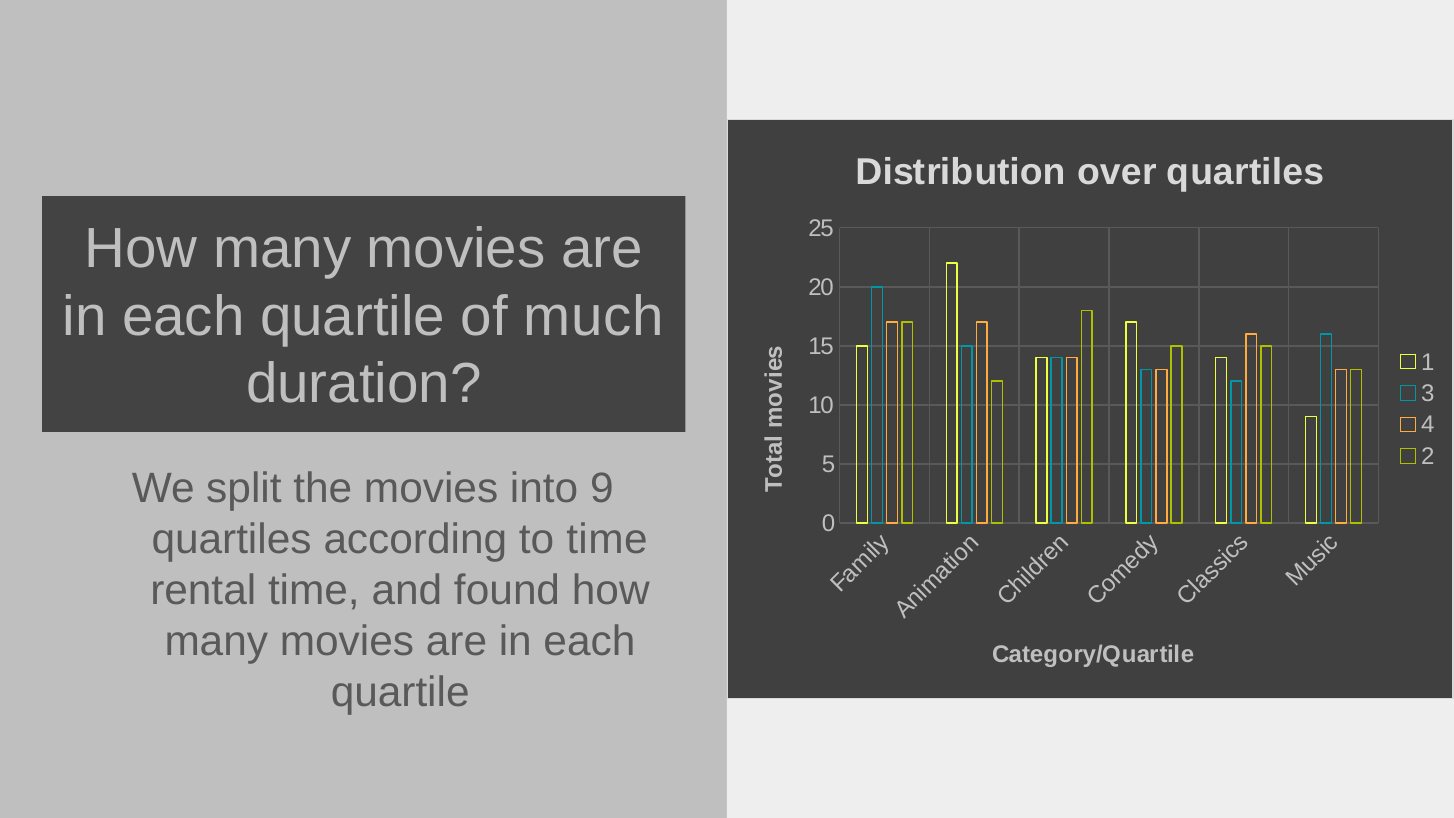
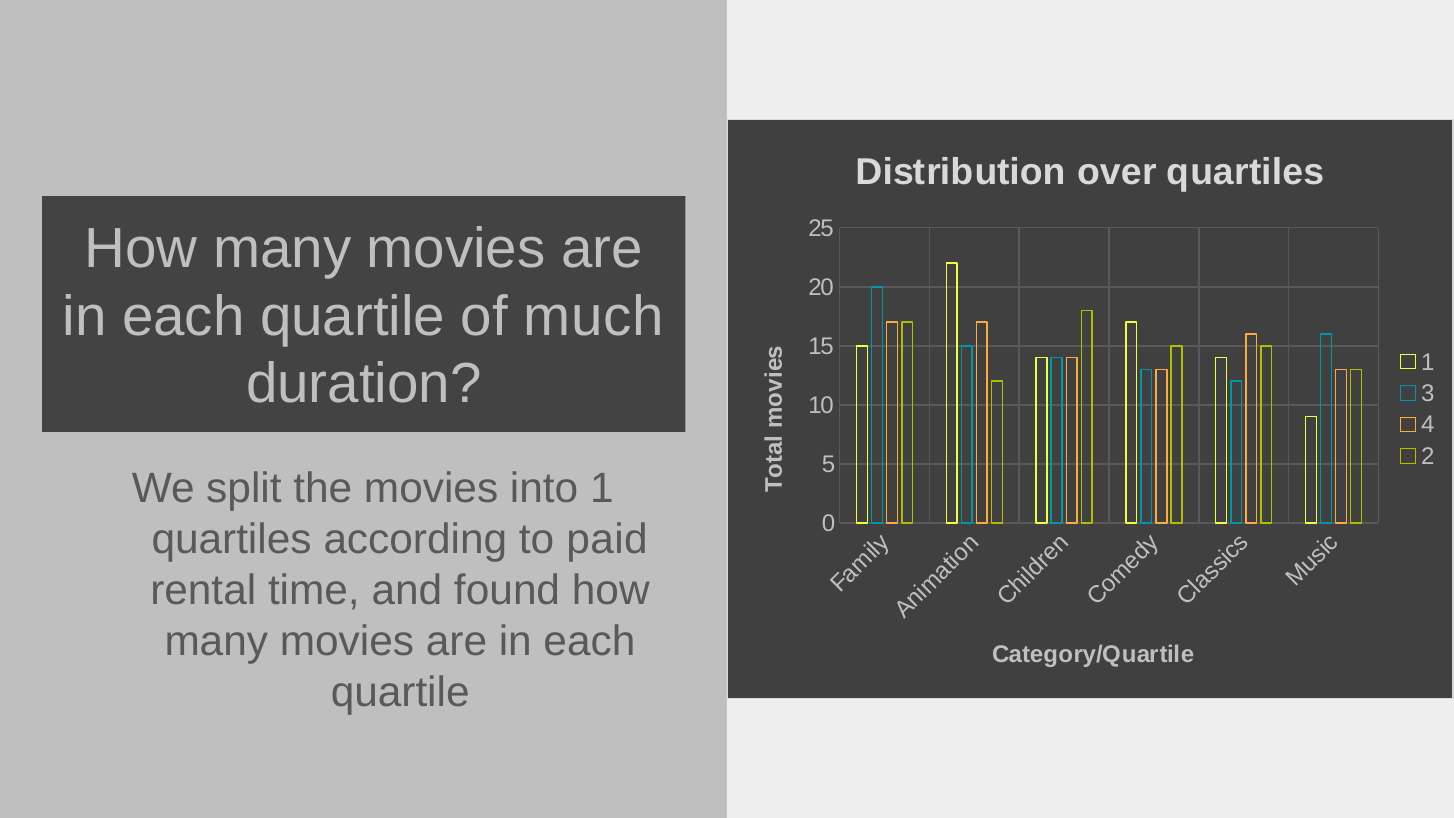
into 9: 9 -> 1
to time: time -> paid
